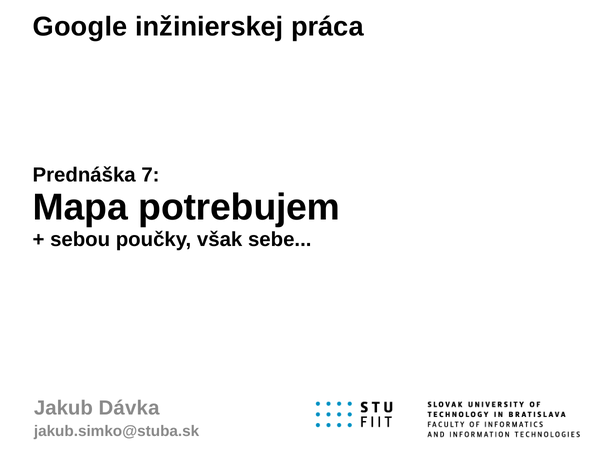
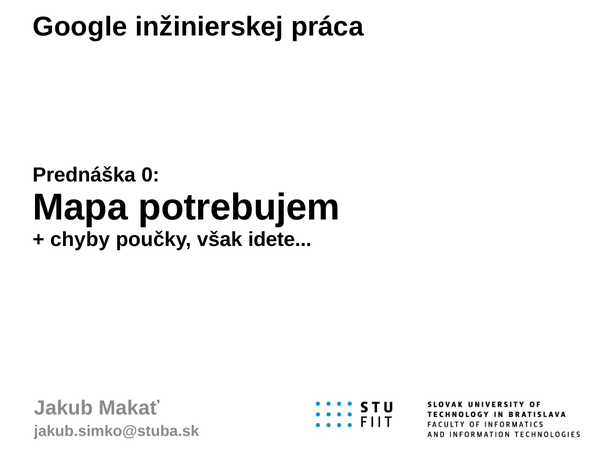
7: 7 -> 0
sebou: sebou -> chyby
sebe: sebe -> idete
Dávka: Dávka -> Makať
